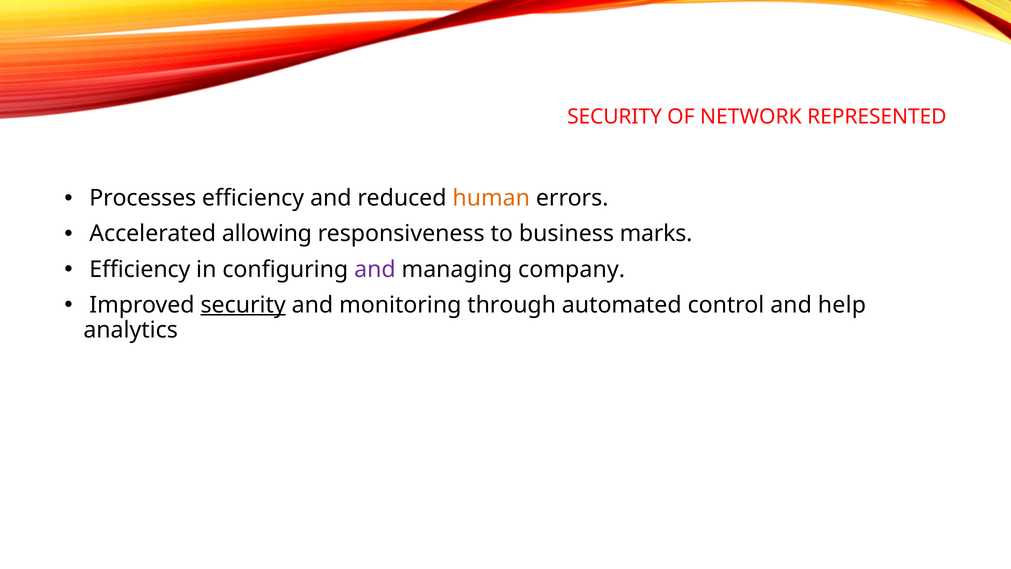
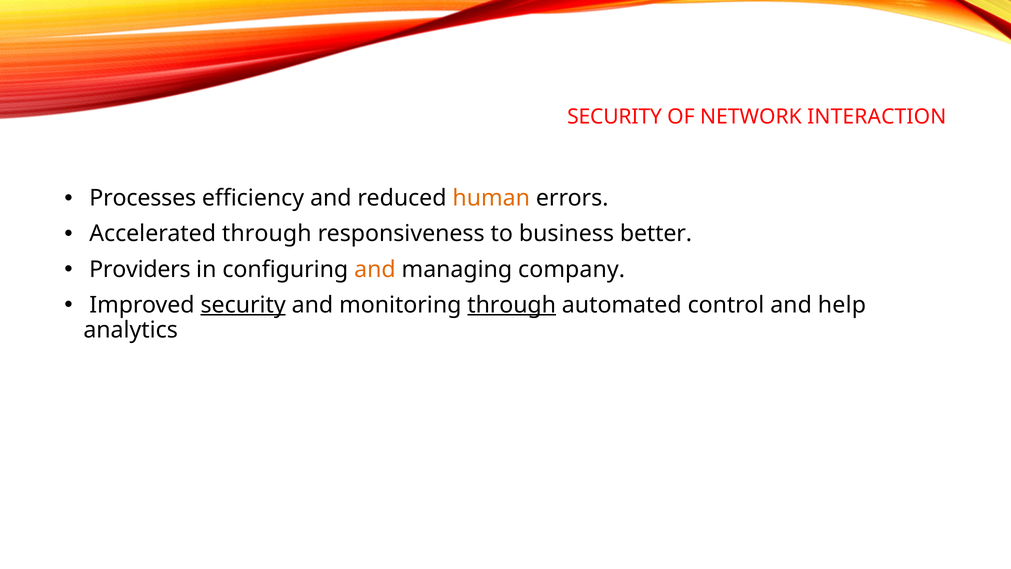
REPRESENTED: REPRESENTED -> INTERACTION
Accelerated allowing: allowing -> through
marks: marks -> better
Efficiency at (140, 269): Efficiency -> Providers
and at (375, 269) colour: purple -> orange
through at (512, 305) underline: none -> present
